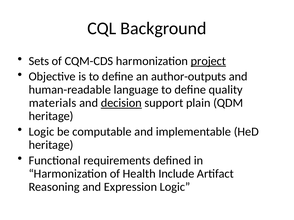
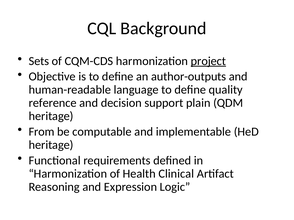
materials: materials -> reference
decision underline: present -> none
Logic at (41, 132): Logic -> From
Include: Include -> Clinical
